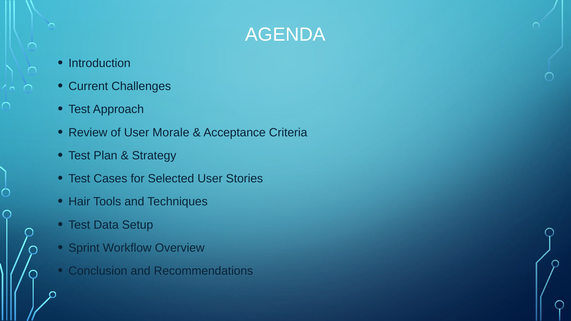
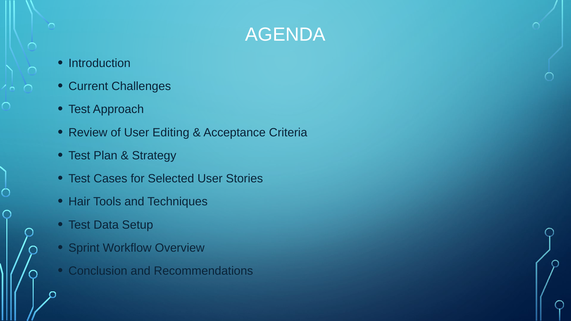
Morale: Morale -> Editing
